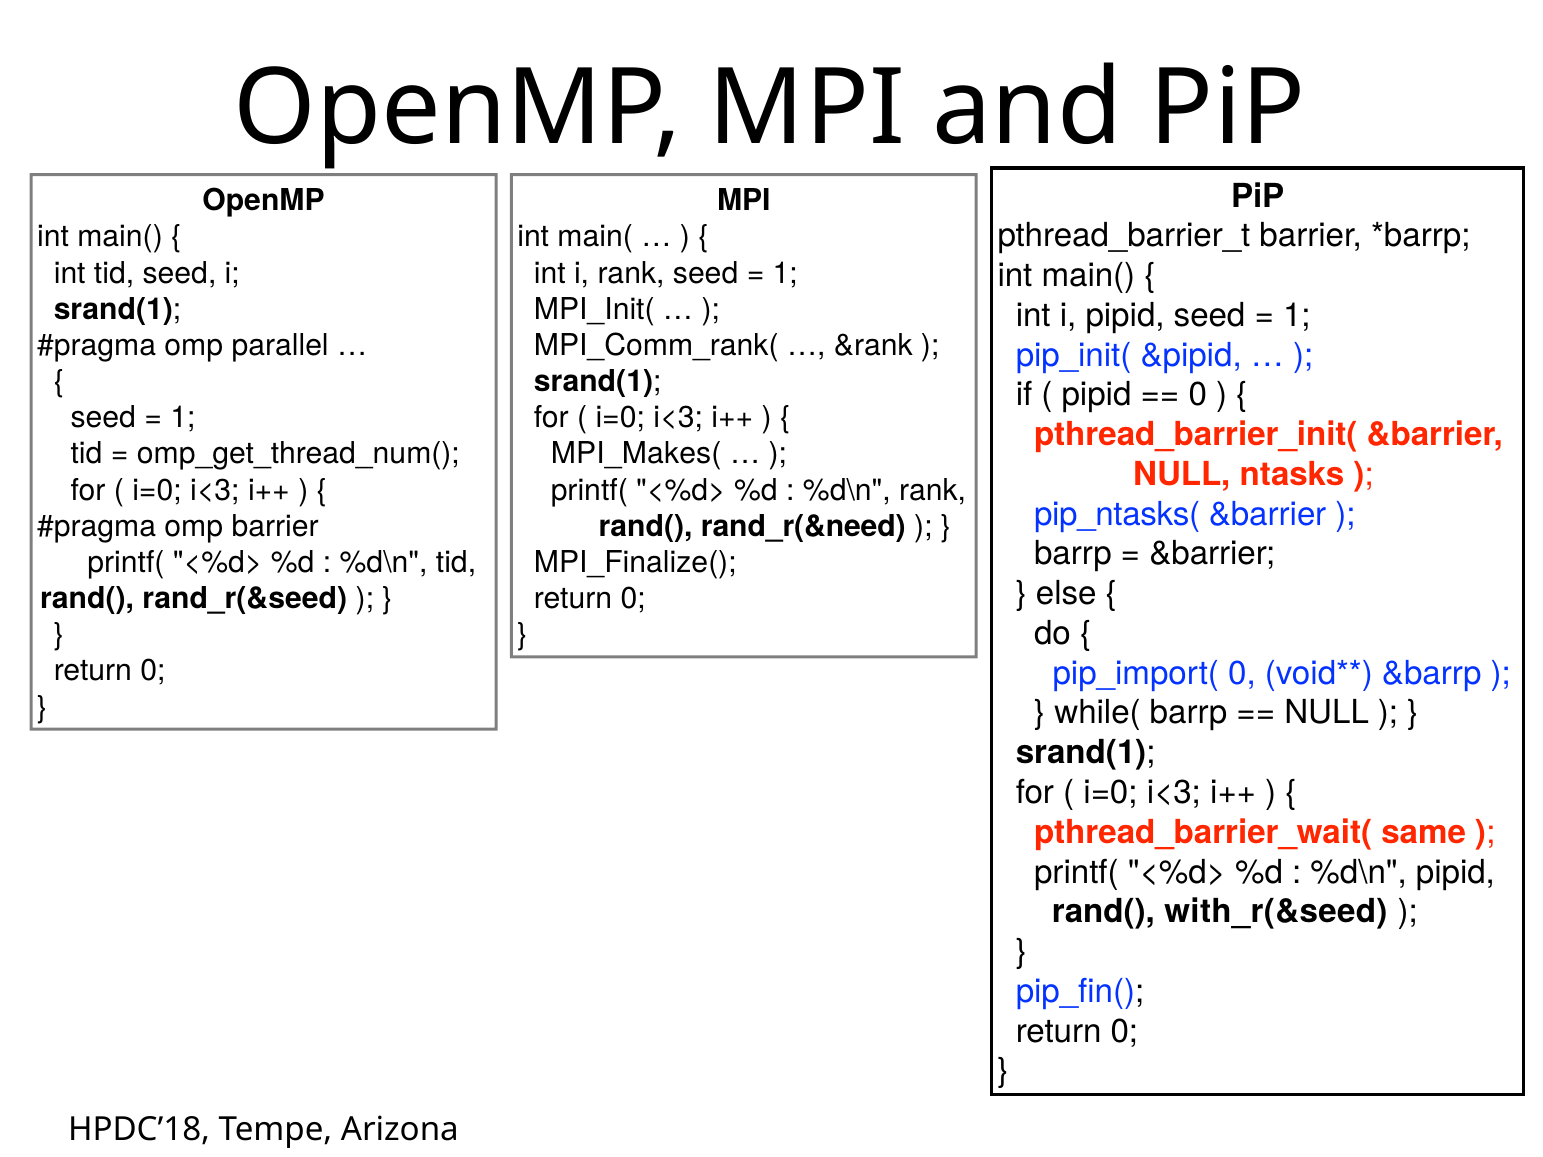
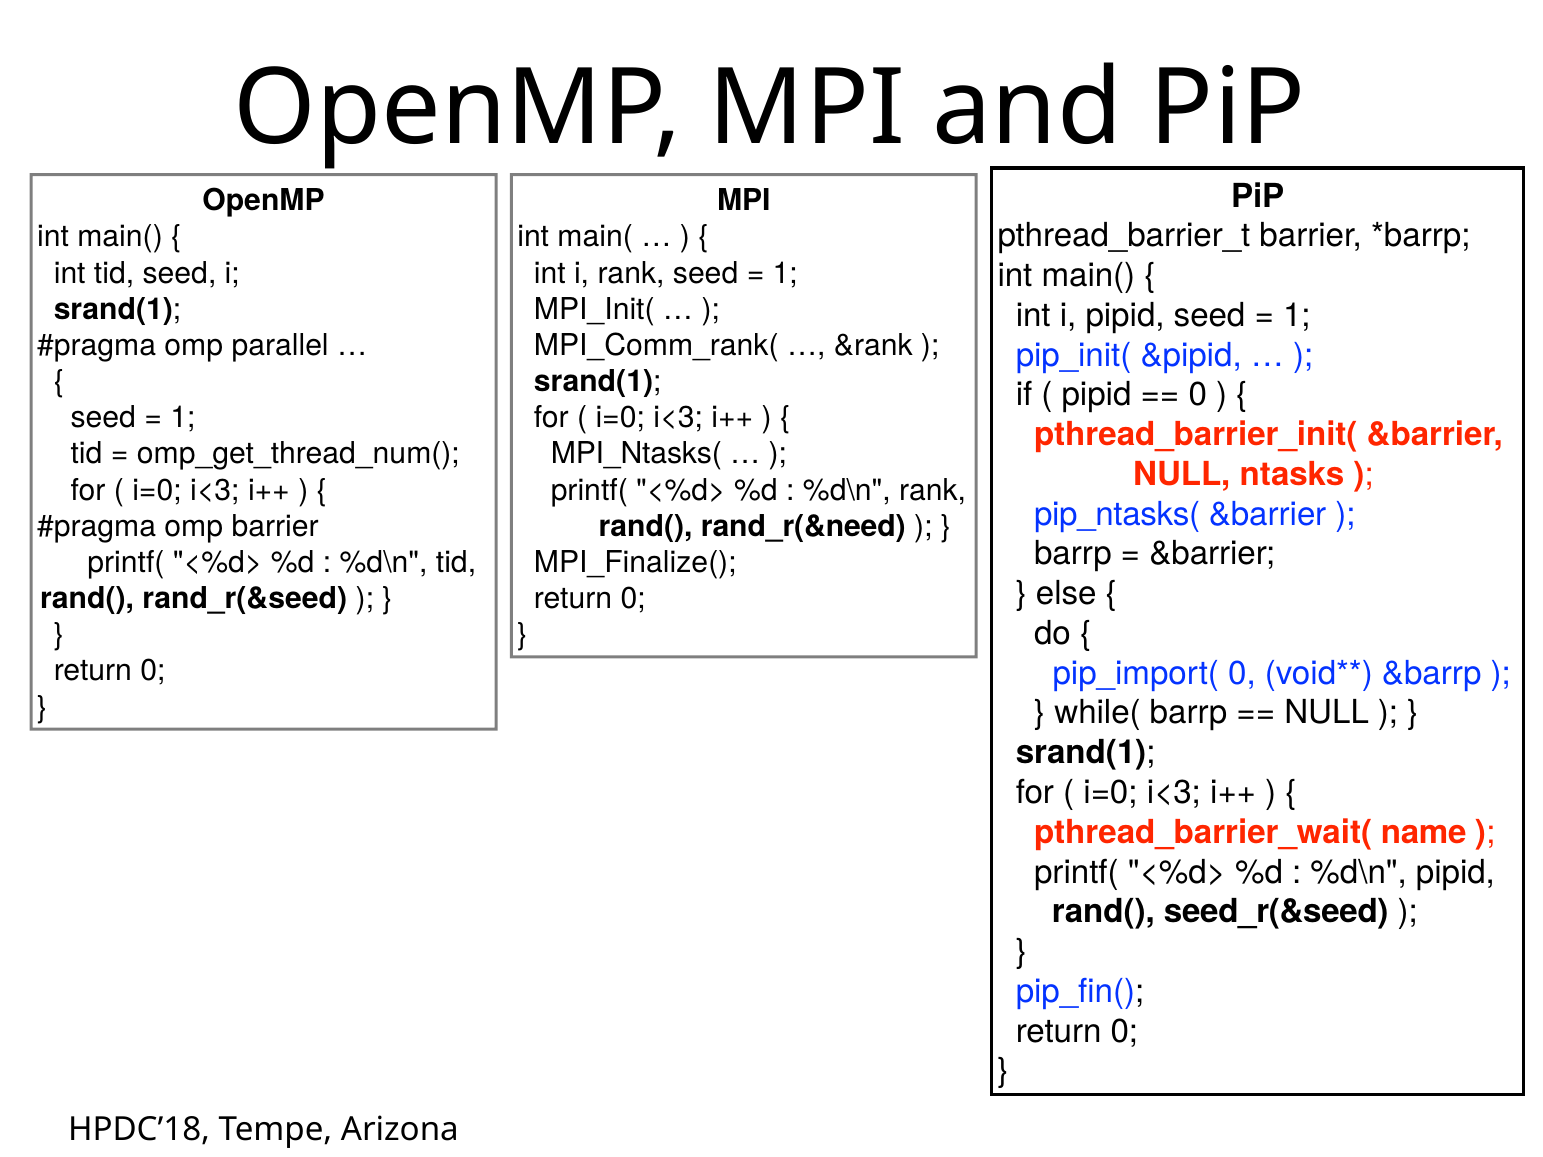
MPI_Makes(: MPI_Makes( -> MPI_Ntasks(
same: same -> name
with_r(&seed: with_r(&seed -> seed_r(&seed
